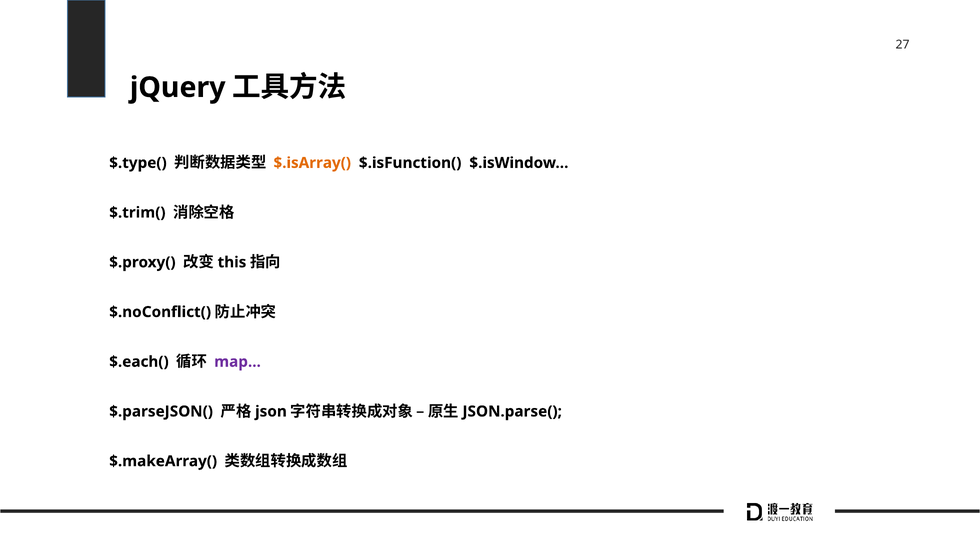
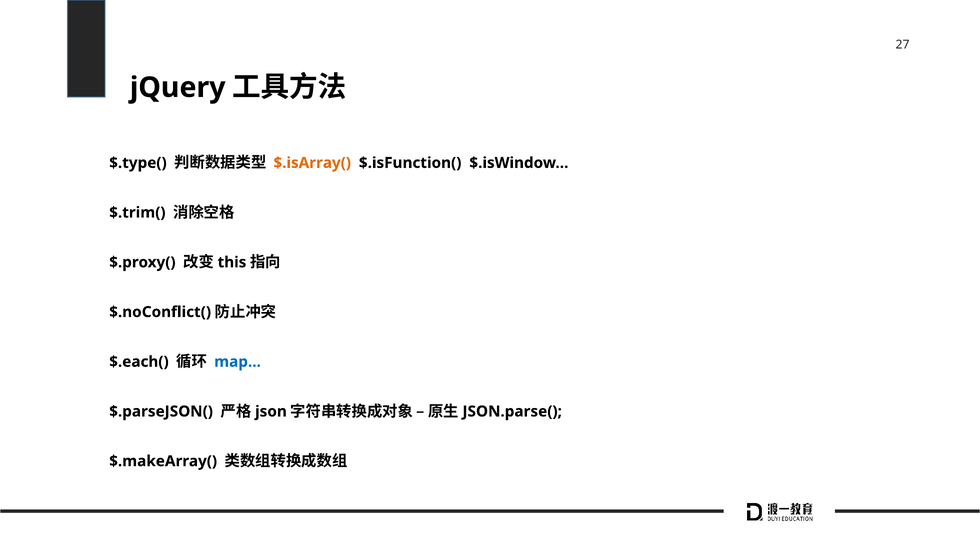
map colour: purple -> blue
